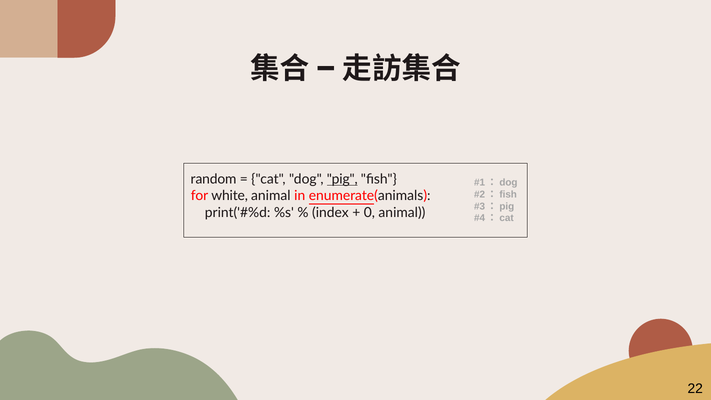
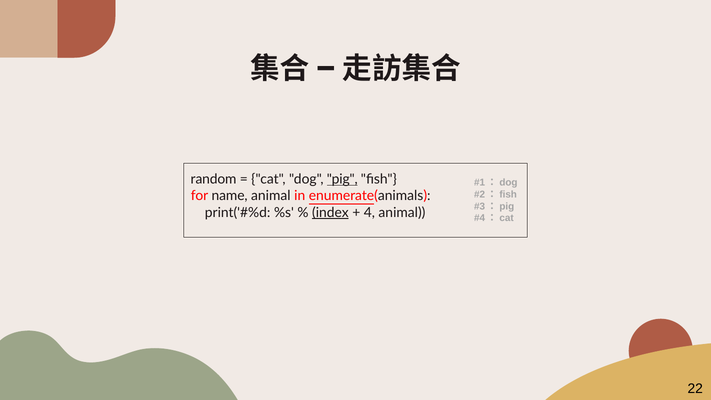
white: white -> name
index underline: none -> present
0: 0 -> 4
